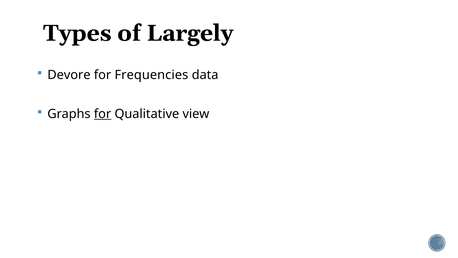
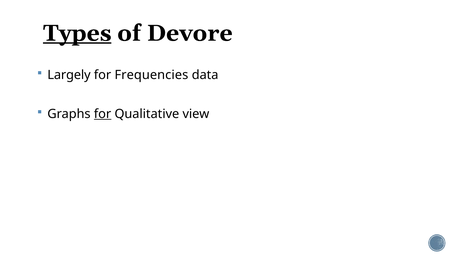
Types underline: none -> present
Largely: Largely -> Devore
Devore: Devore -> Largely
